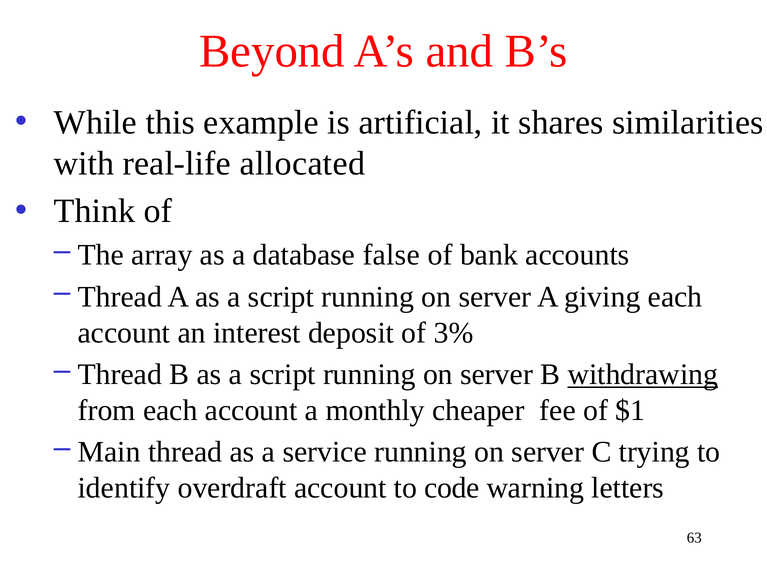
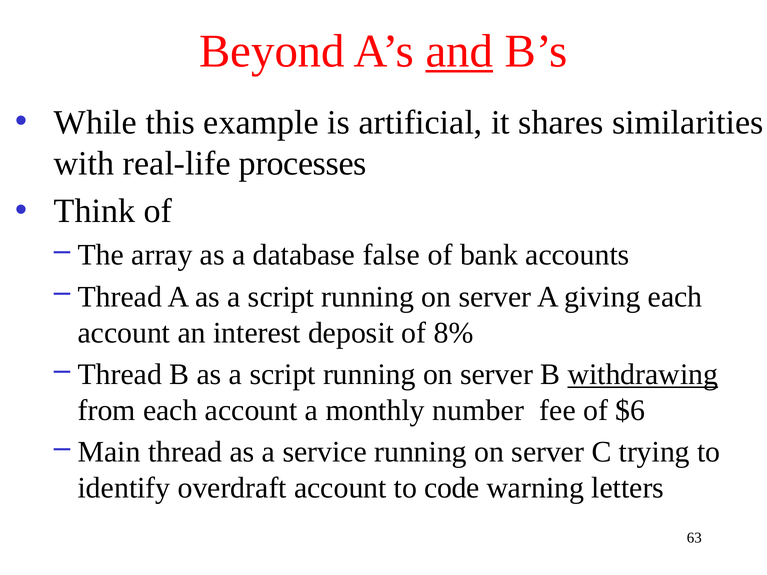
and underline: none -> present
allocated: allocated -> processes
3%: 3% -> 8%
cheaper: cheaper -> number
$1: $1 -> $6
